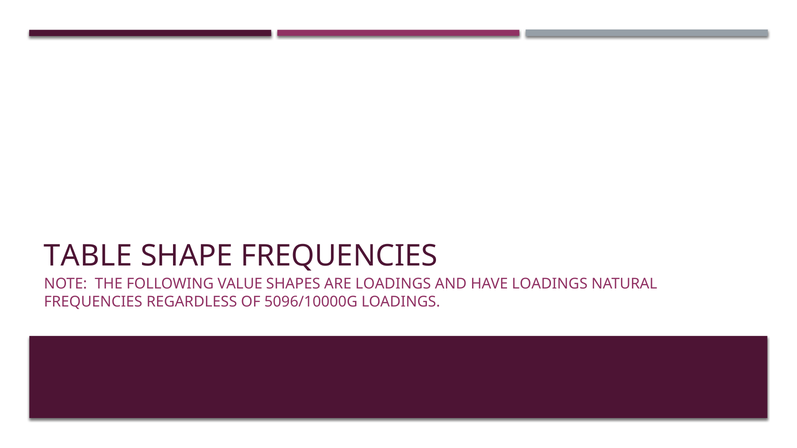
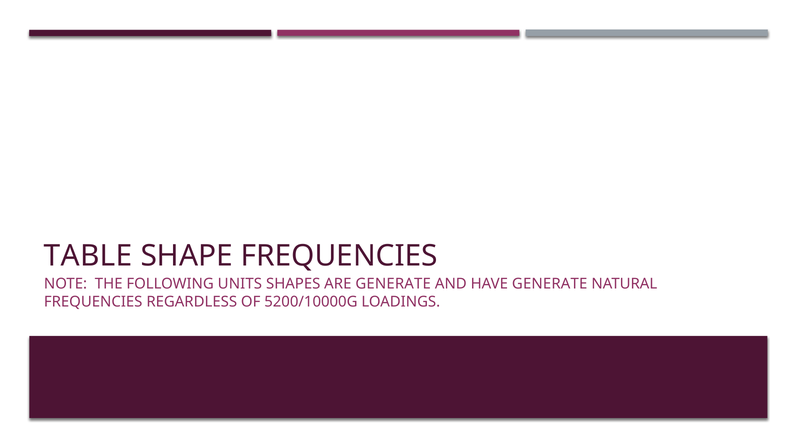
VALUE: VALUE -> UNITS
ARE LOADINGS: LOADINGS -> GENERATE
HAVE LOADINGS: LOADINGS -> GENERATE
5096/10000G: 5096/10000G -> 5200/10000G
